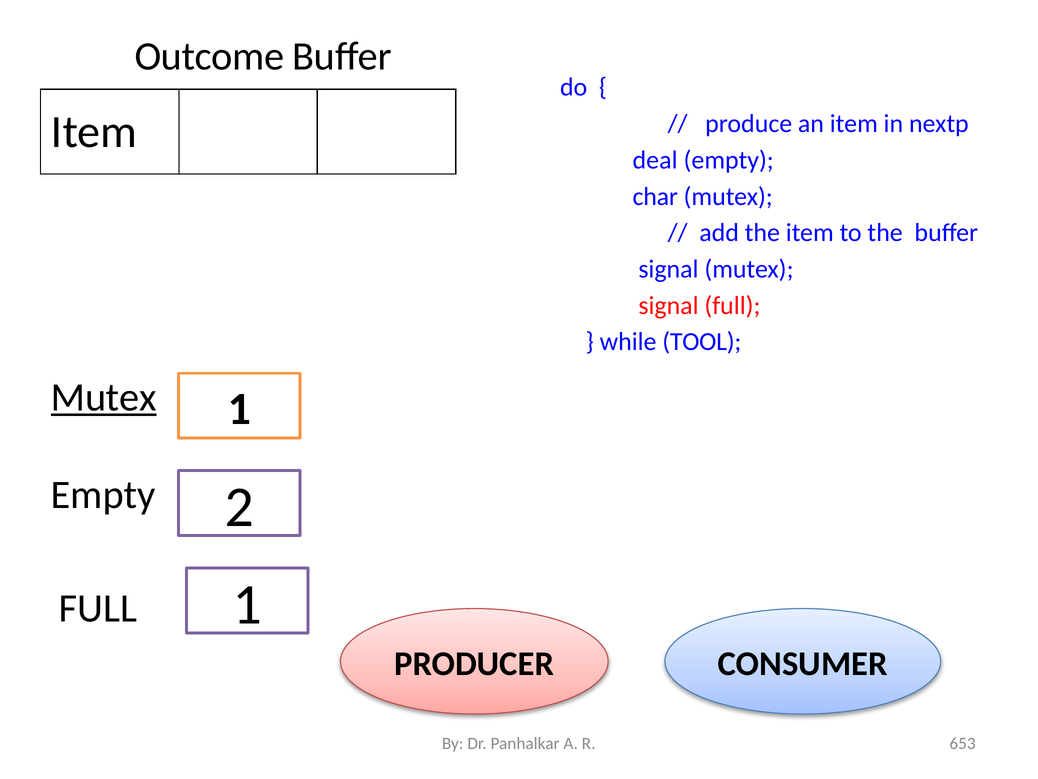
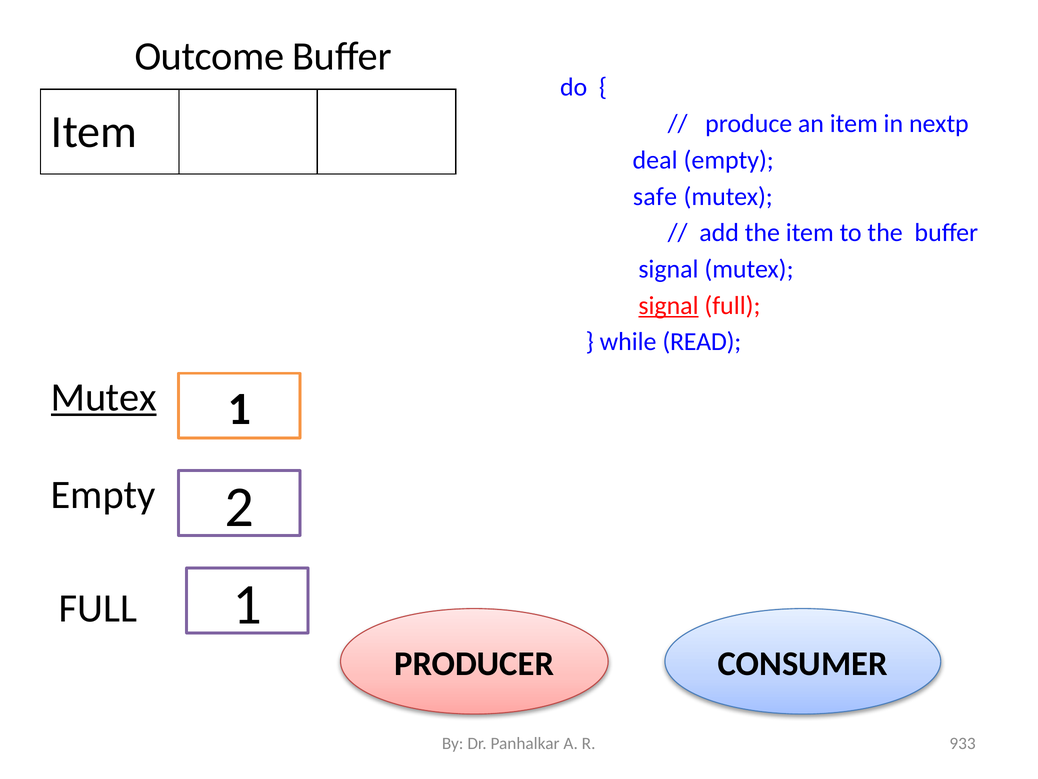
char: char -> safe
signal at (668, 305) underline: none -> present
TOOL: TOOL -> READ
653: 653 -> 933
